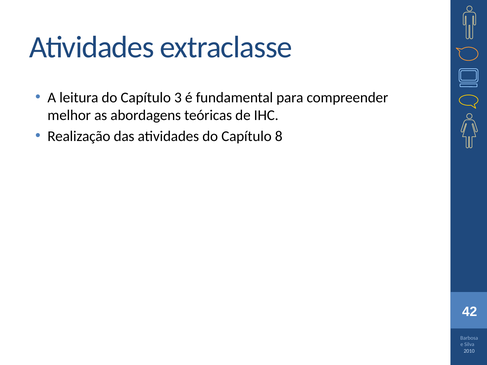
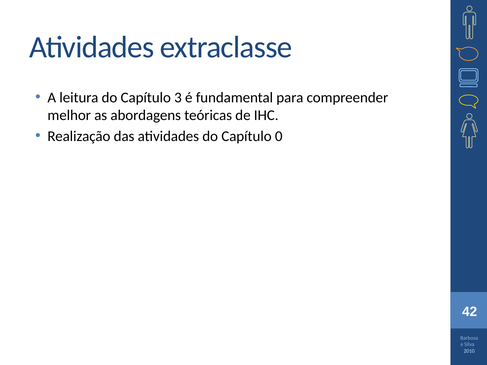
8: 8 -> 0
